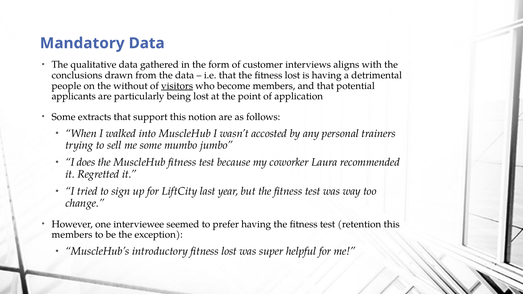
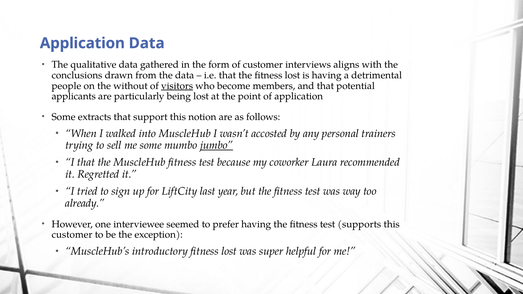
Mandatory at (82, 43): Mandatory -> Application
jumbo underline: none -> present
I does: does -> that
change: change -> already
retention: retention -> supports
members at (72, 235): members -> customer
